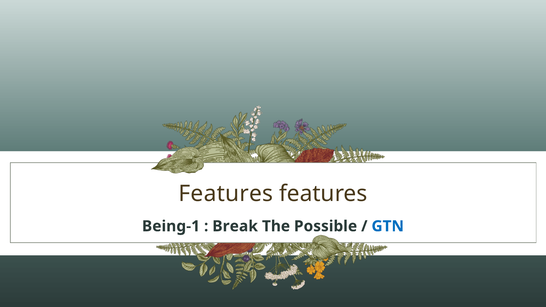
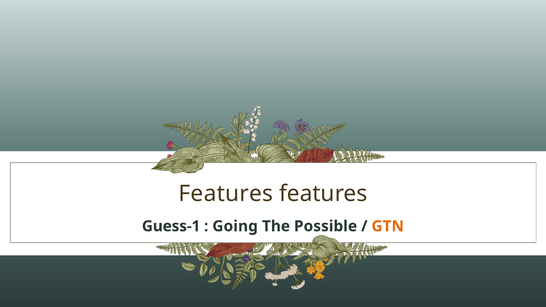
Being-1: Being-1 -> Guess-1
Break: Break -> Going
GTN colour: blue -> orange
